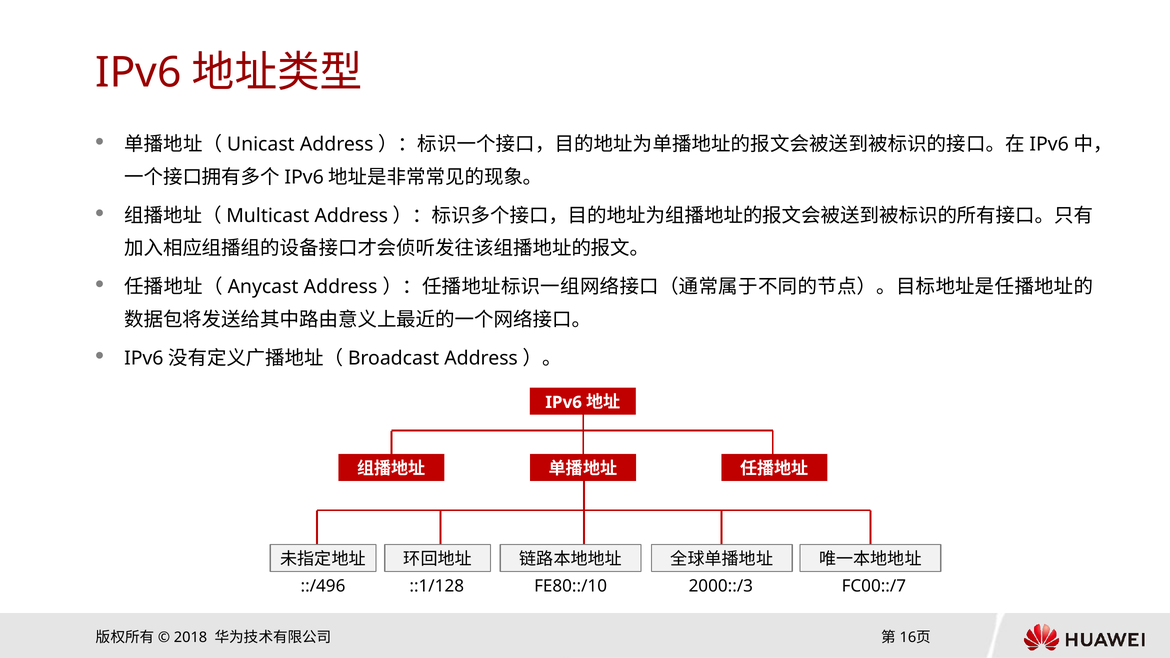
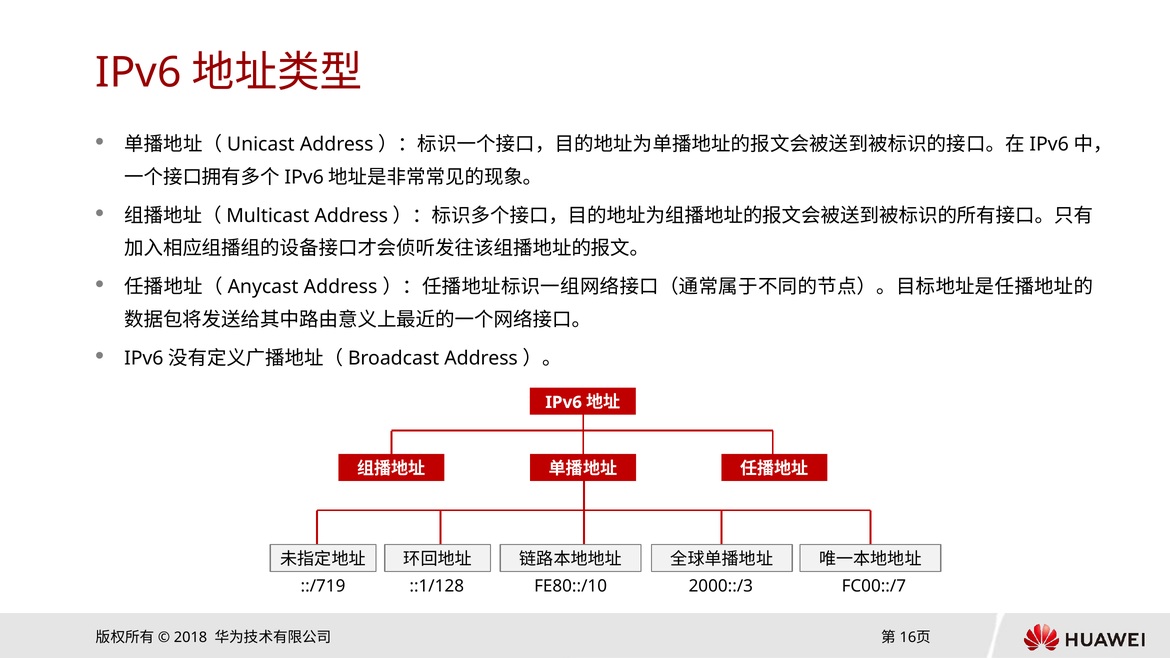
::/496: ::/496 -> ::/719
